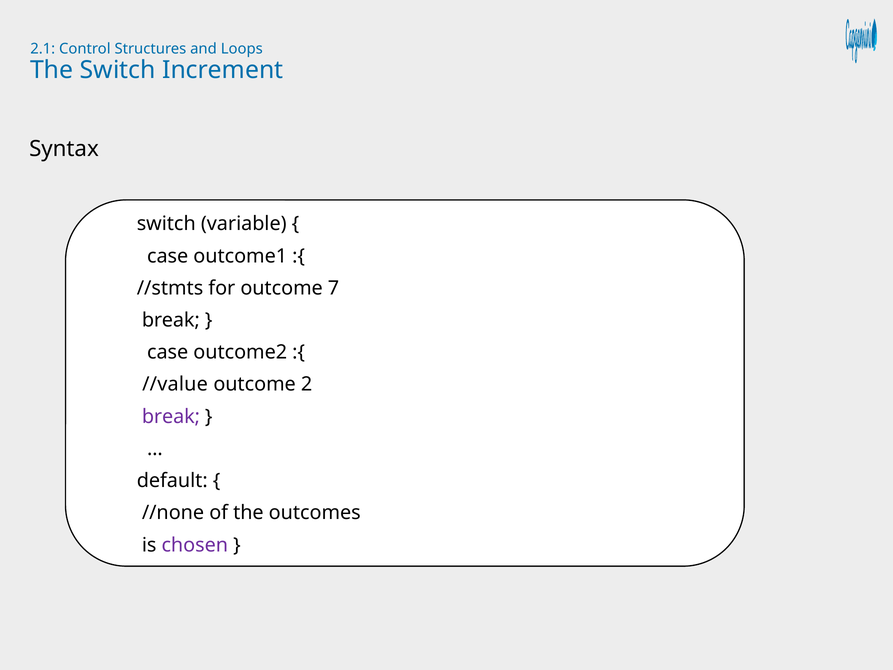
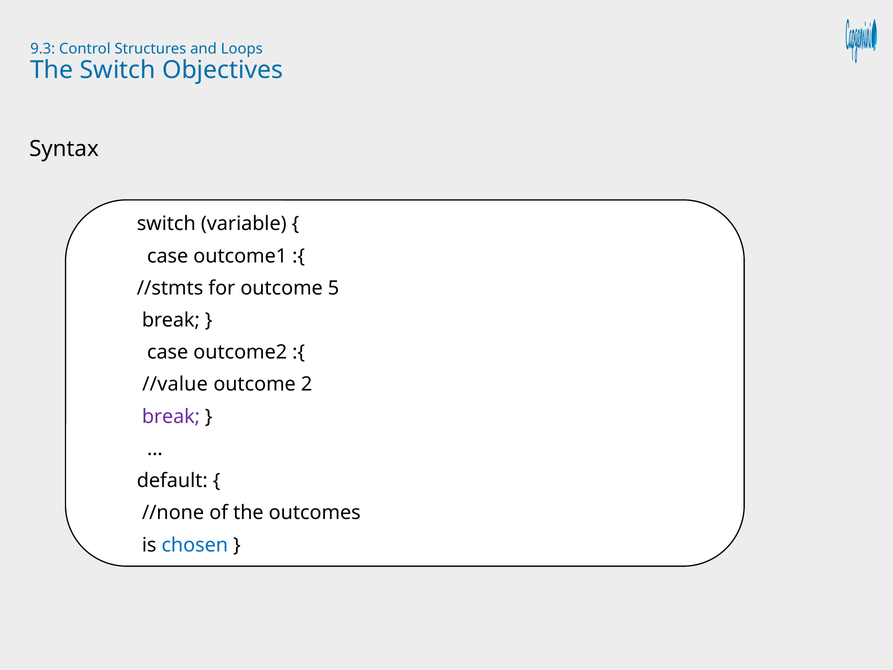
2.1: 2.1 -> 9.3
Increment: Increment -> Objectives
7: 7 -> 5
chosen colour: purple -> blue
